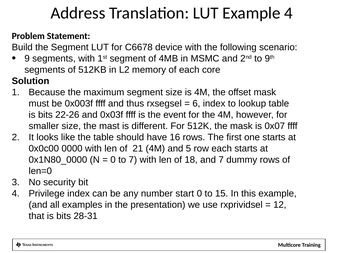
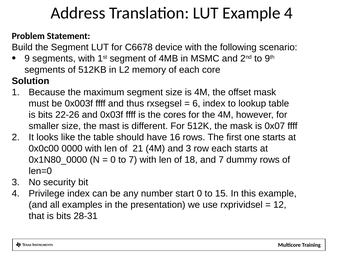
event: event -> cores
and 5: 5 -> 3
